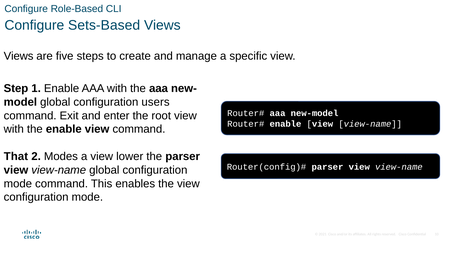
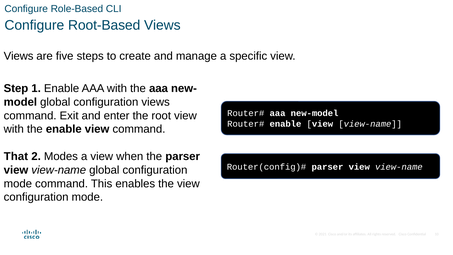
Sets-Based: Sets-Based -> Root-Based
configuration users: users -> views
lower: lower -> when
